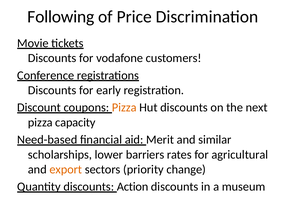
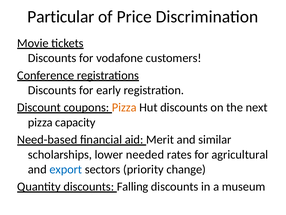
Following: Following -> Particular
barriers: barriers -> needed
export colour: orange -> blue
Action: Action -> Falling
